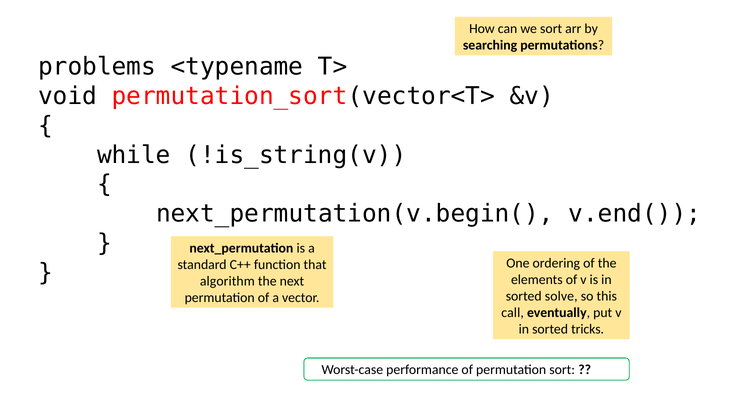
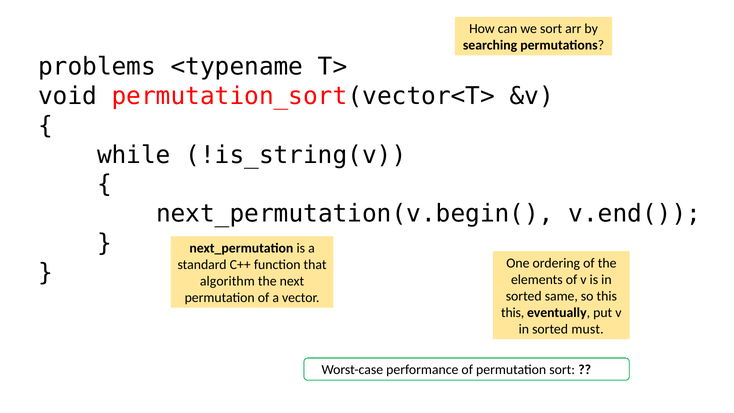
solve: solve -> same
call at (513, 313): call -> this
tricks: tricks -> must
